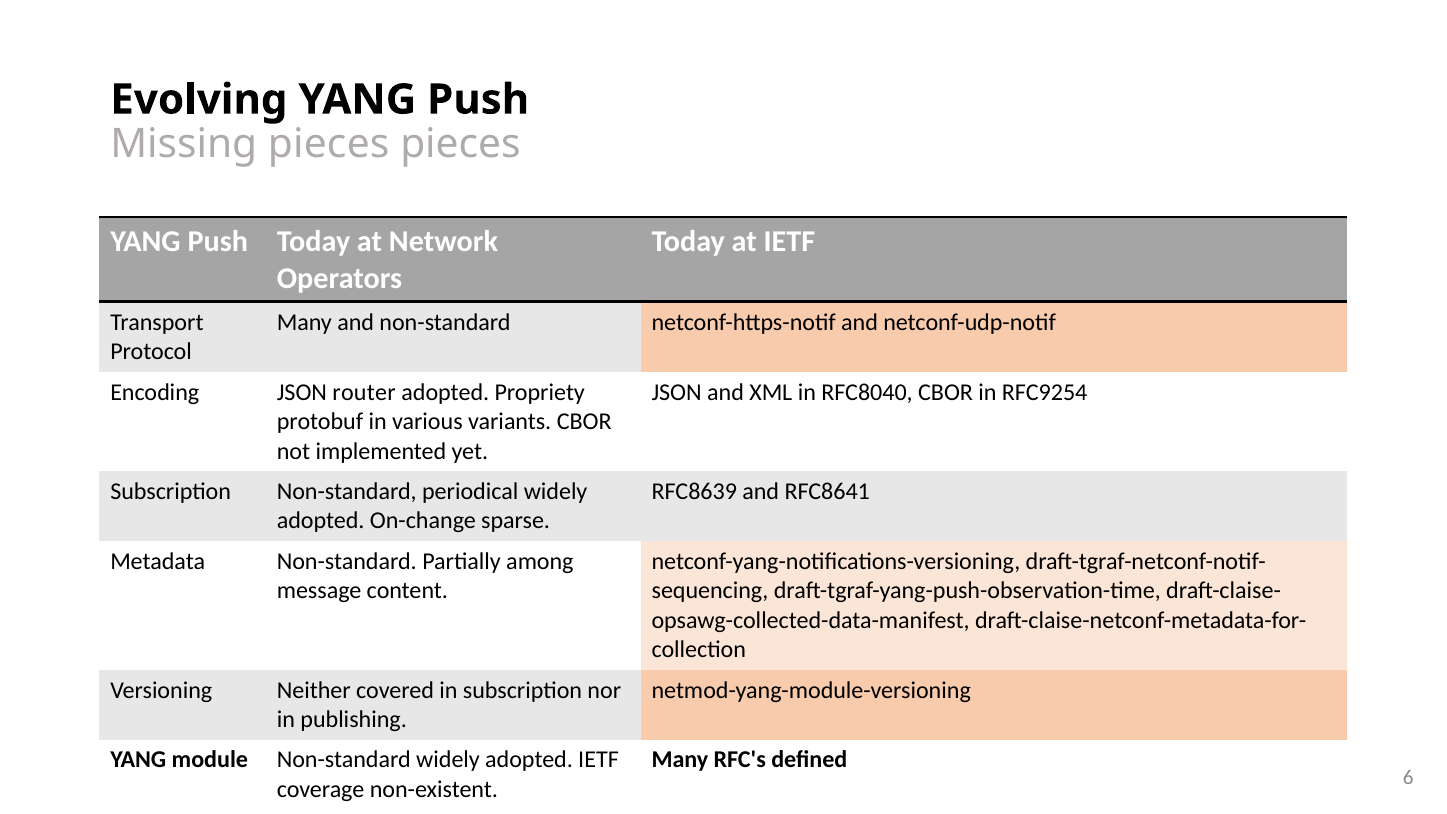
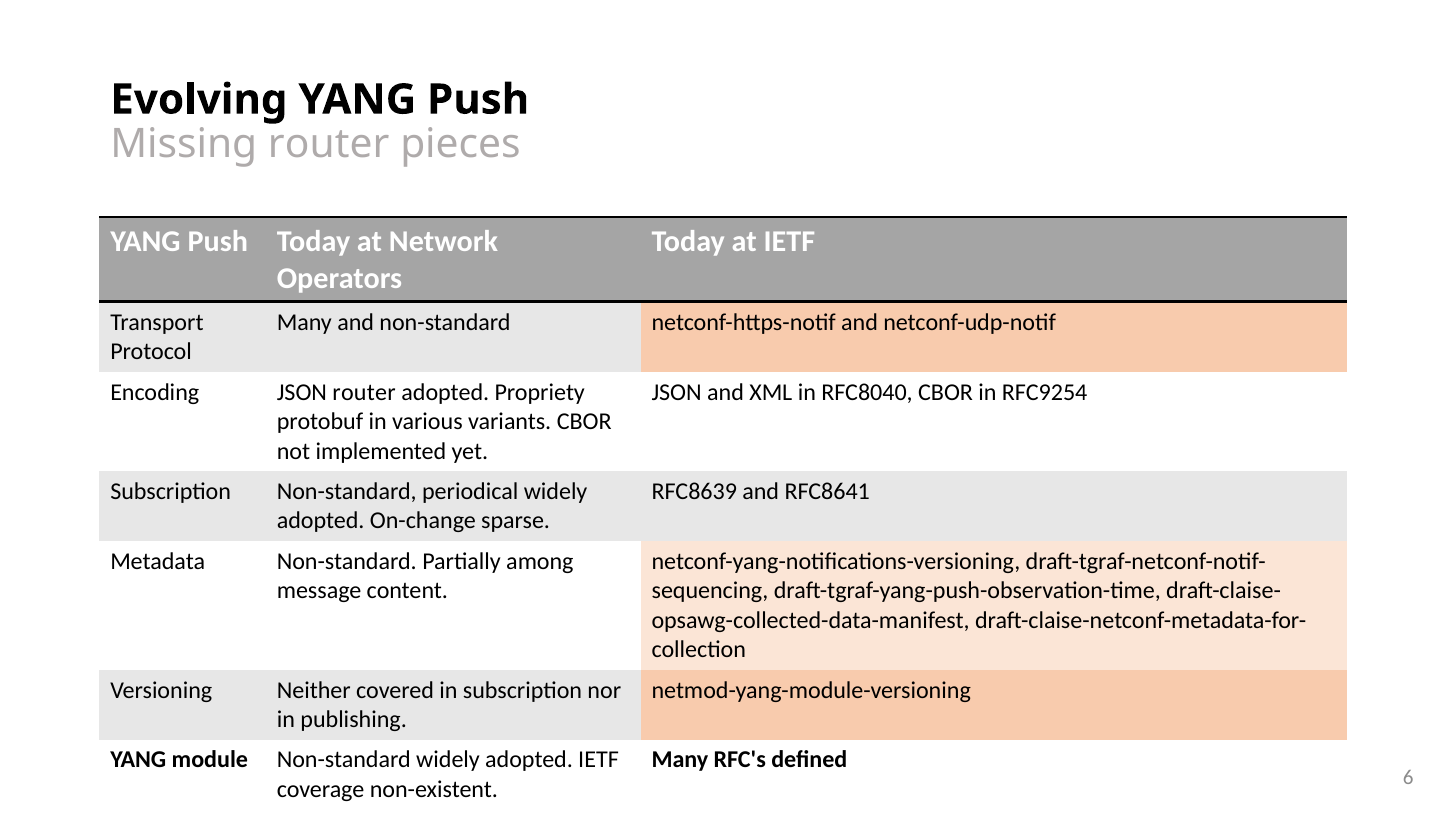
Missing pieces: pieces -> router
